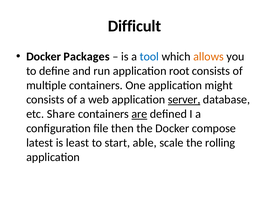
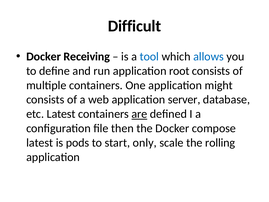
Packages: Packages -> Receiving
allows colour: orange -> blue
server underline: present -> none
etc Share: Share -> Latest
least: least -> pods
able: able -> only
